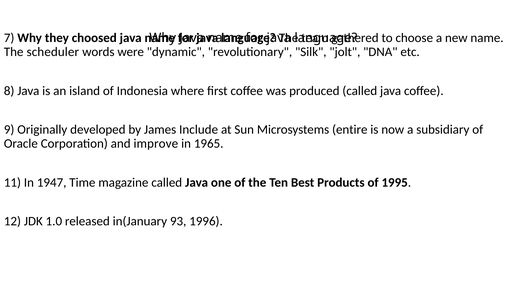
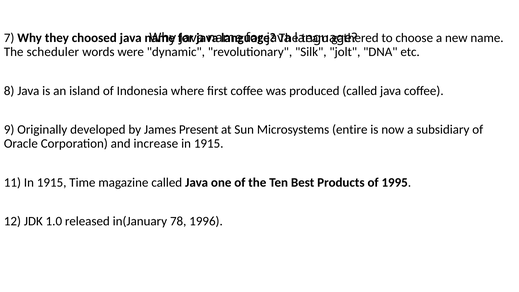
Include: Include -> Present
improve: improve -> increase
1965 at (209, 144): 1965 -> 1915
11 In 1947: 1947 -> 1915
93: 93 -> 78
